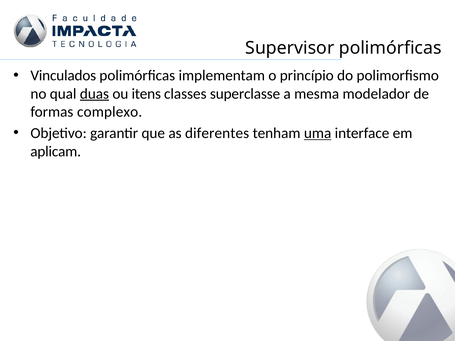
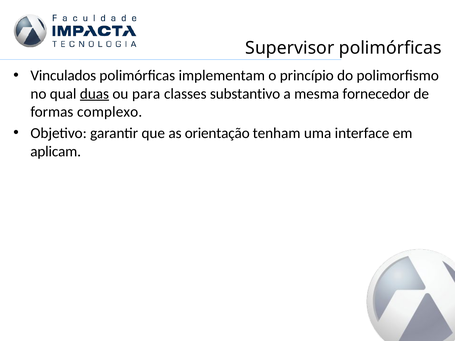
itens: itens -> para
superclasse: superclasse -> substantivo
modelador: modelador -> fornecedor
diferentes: diferentes -> orientação
uma underline: present -> none
